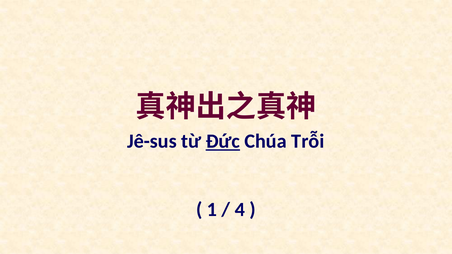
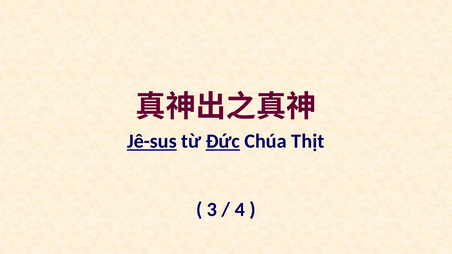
Jê-sus underline: none -> present
Trỗi: Trỗi -> Thịt
1: 1 -> 3
